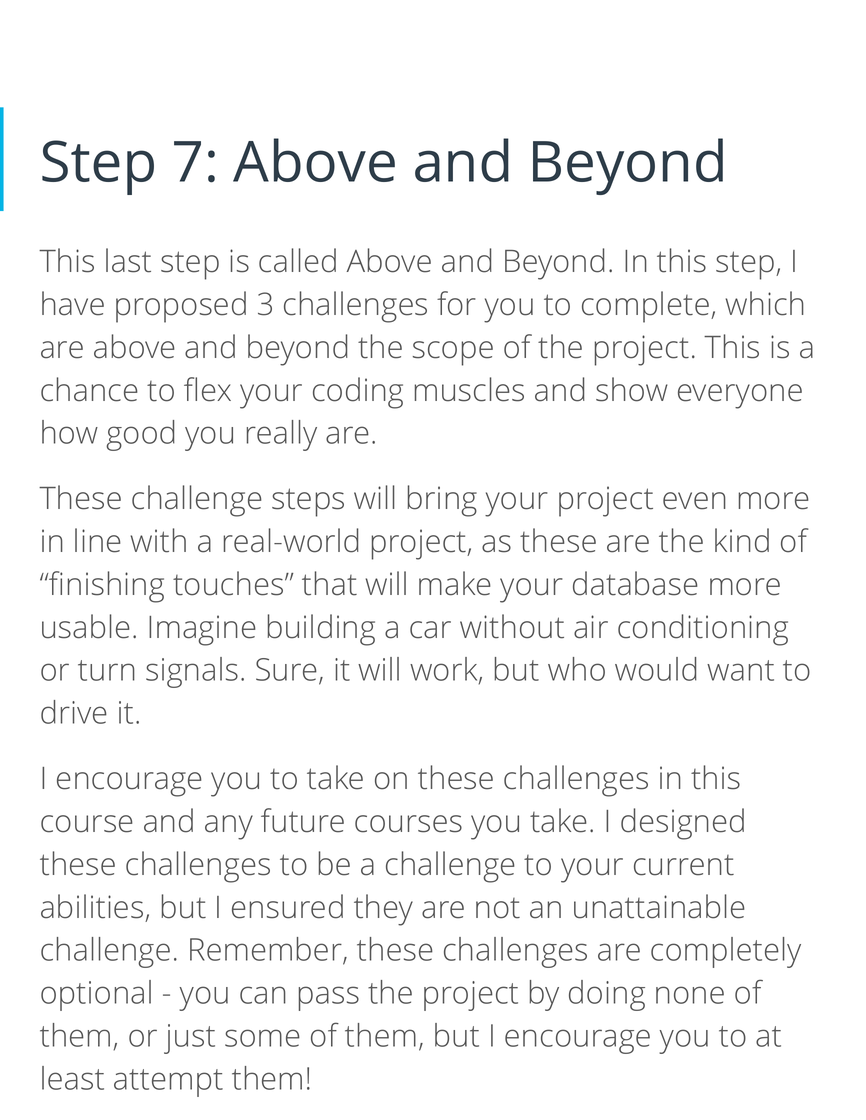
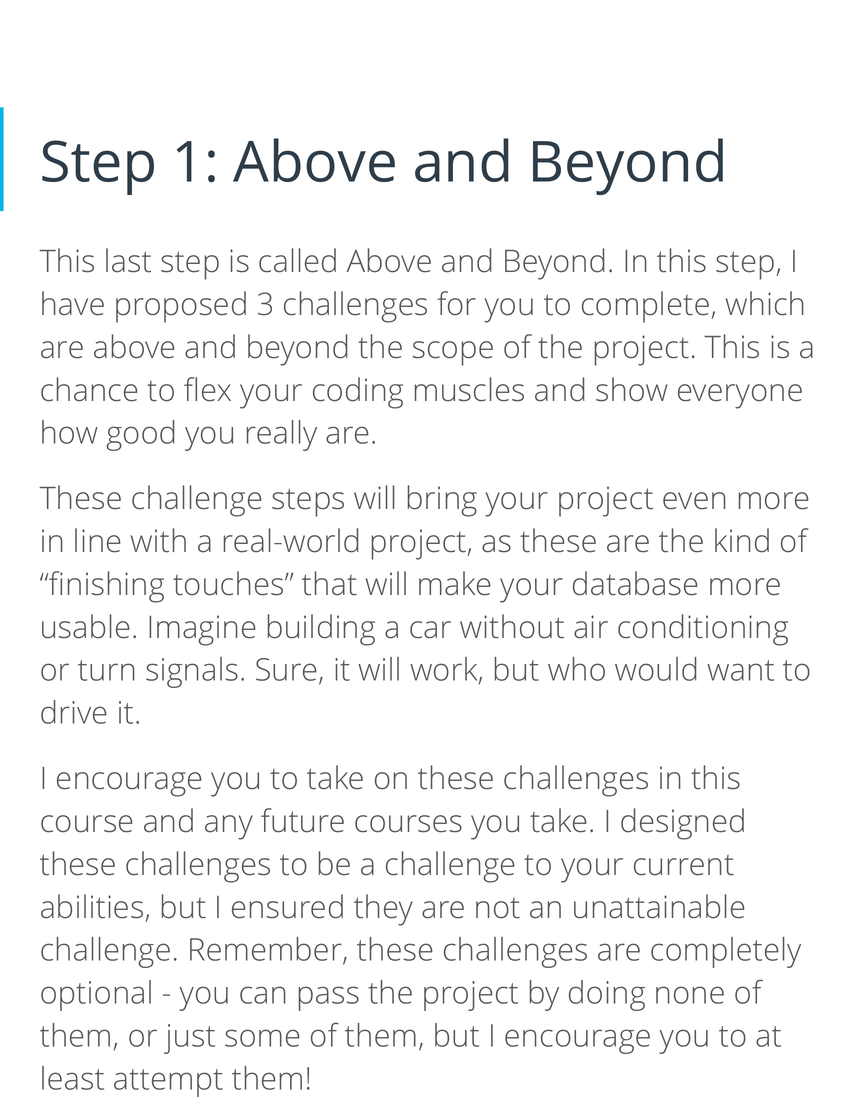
7: 7 -> 1
